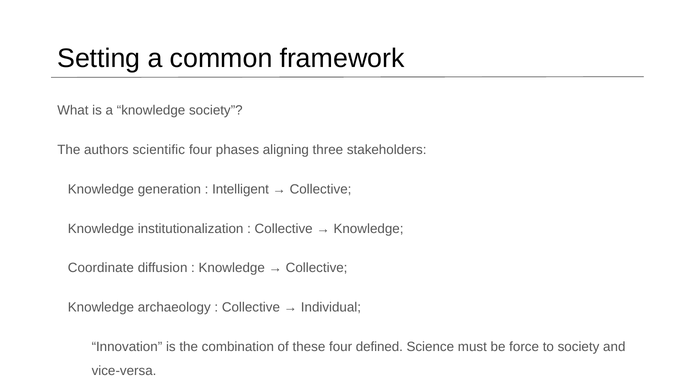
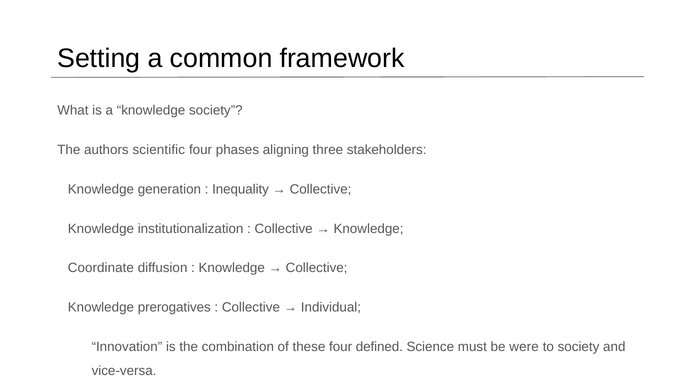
Intelligent: Intelligent -> Inequality
archaeology: archaeology -> prerogatives
force: force -> were
